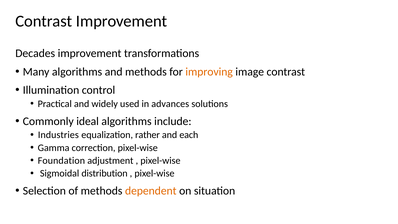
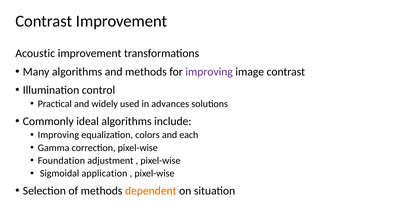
Decades: Decades -> Acoustic
improving at (209, 72) colour: orange -> purple
Industries at (58, 135): Industries -> Improving
rather: rather -> colors
distribution: distribution -> application
